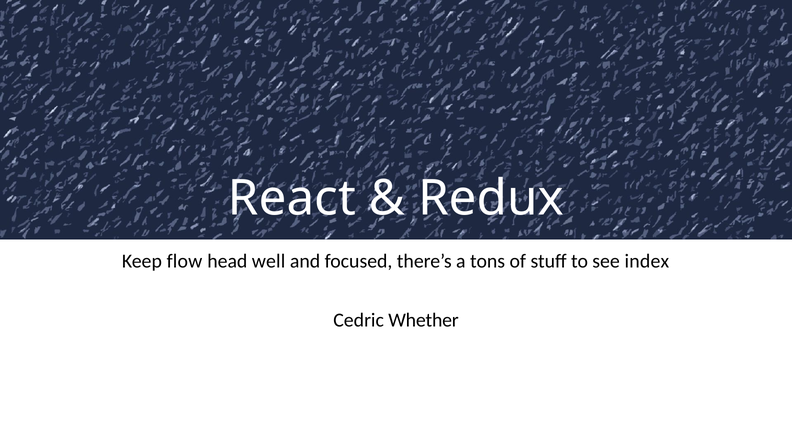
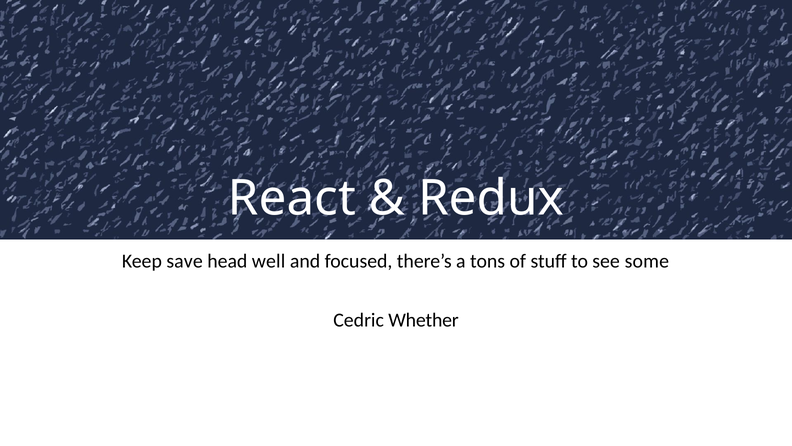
flow: flow -> save
index: index -> some
